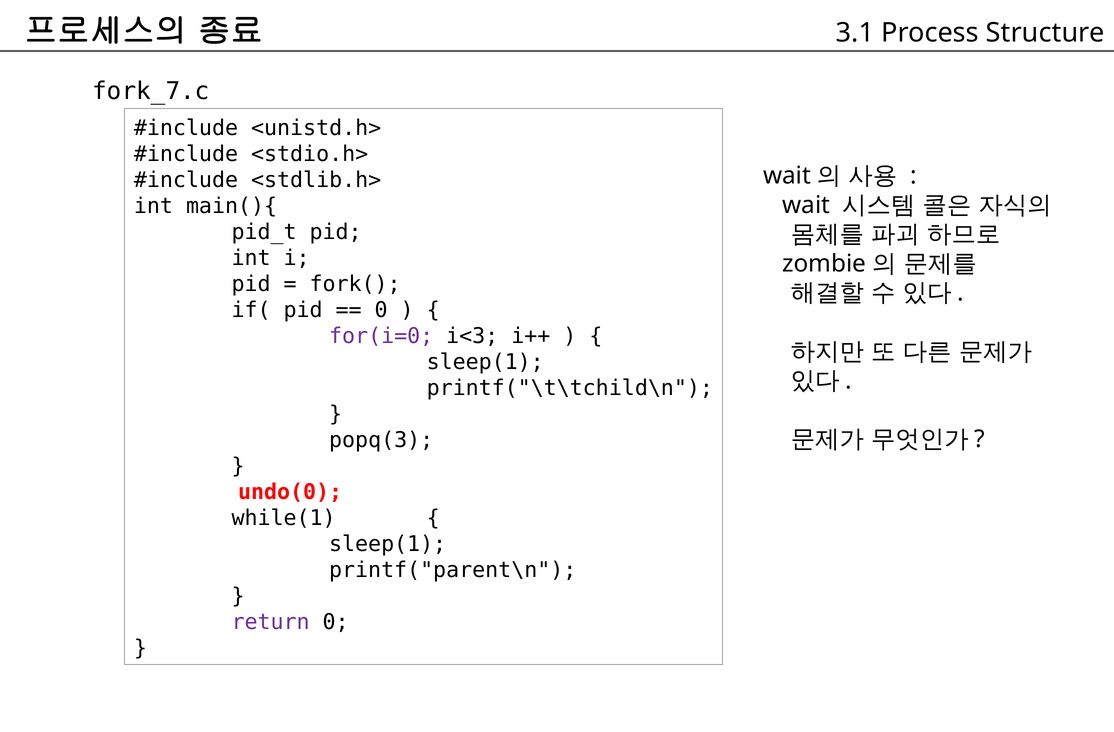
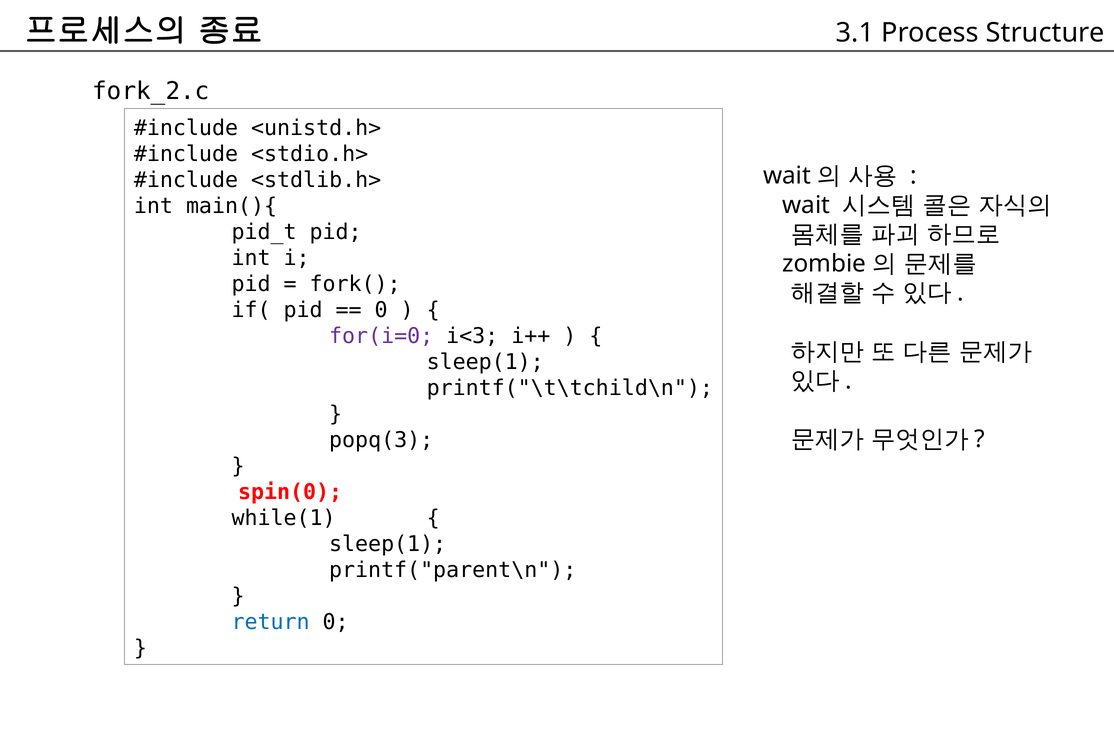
fork_7.c: fork_7.c -> fork_2.c
undo(0: undo(0 -> spin(0
return colour: purple -> blue
